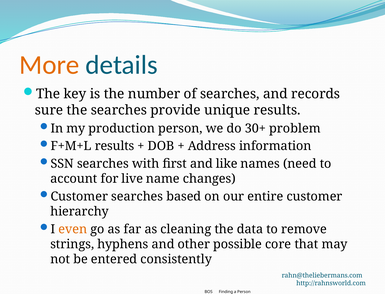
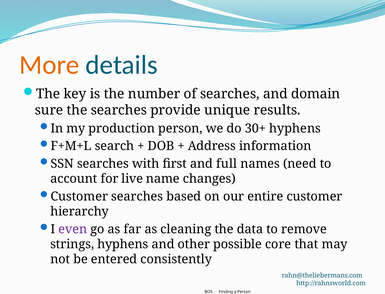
records: records -> domain
30+ problem: problem -> hyphens
F+M+L results: results -> search
like: like -> full
even colour: orange -> purple
